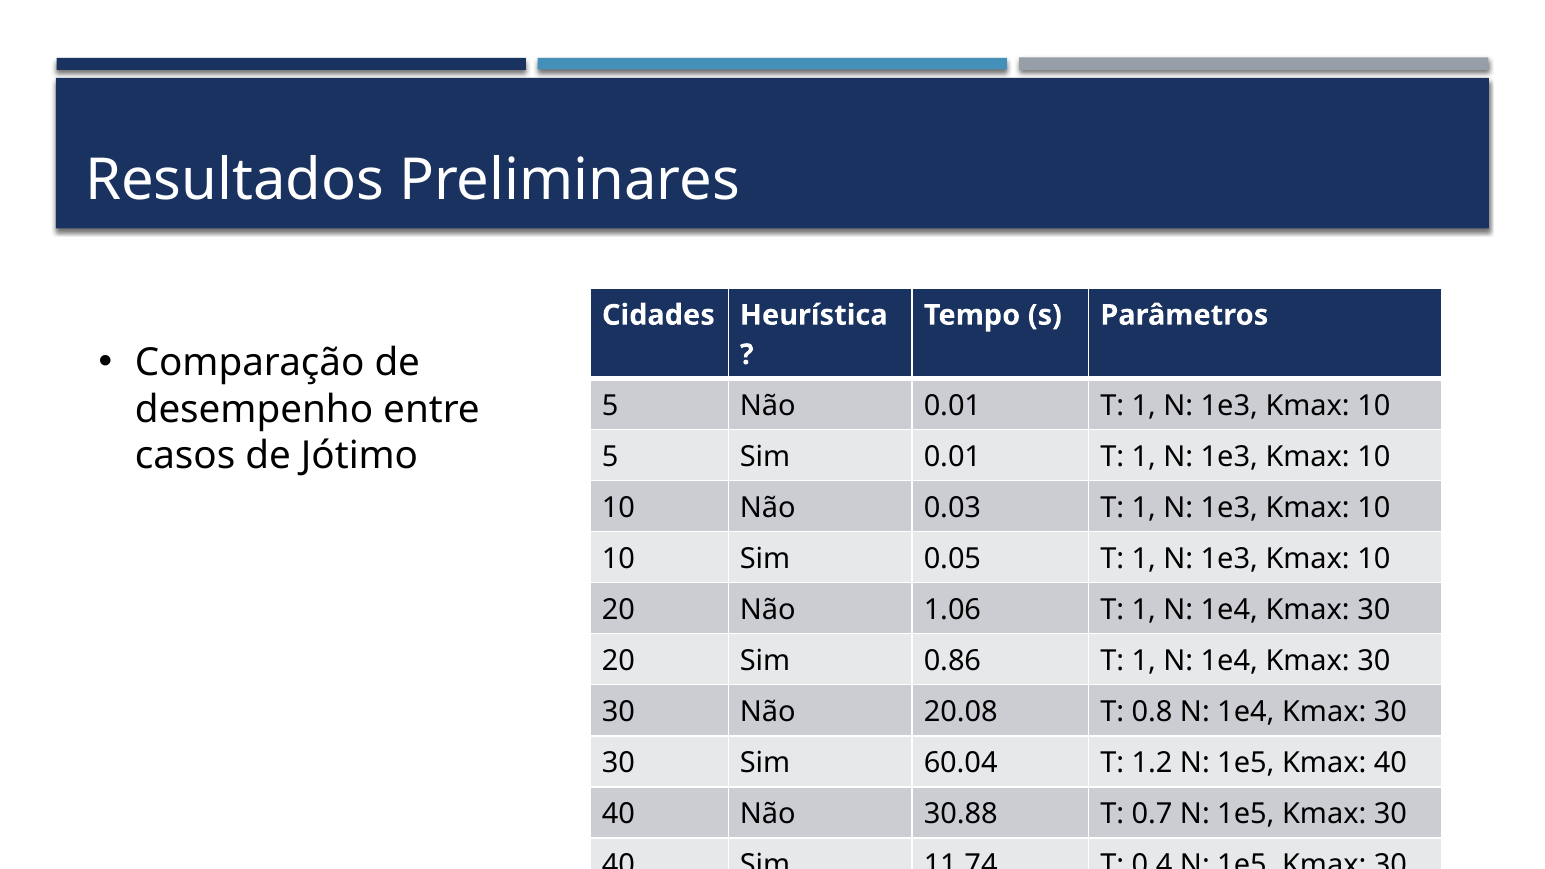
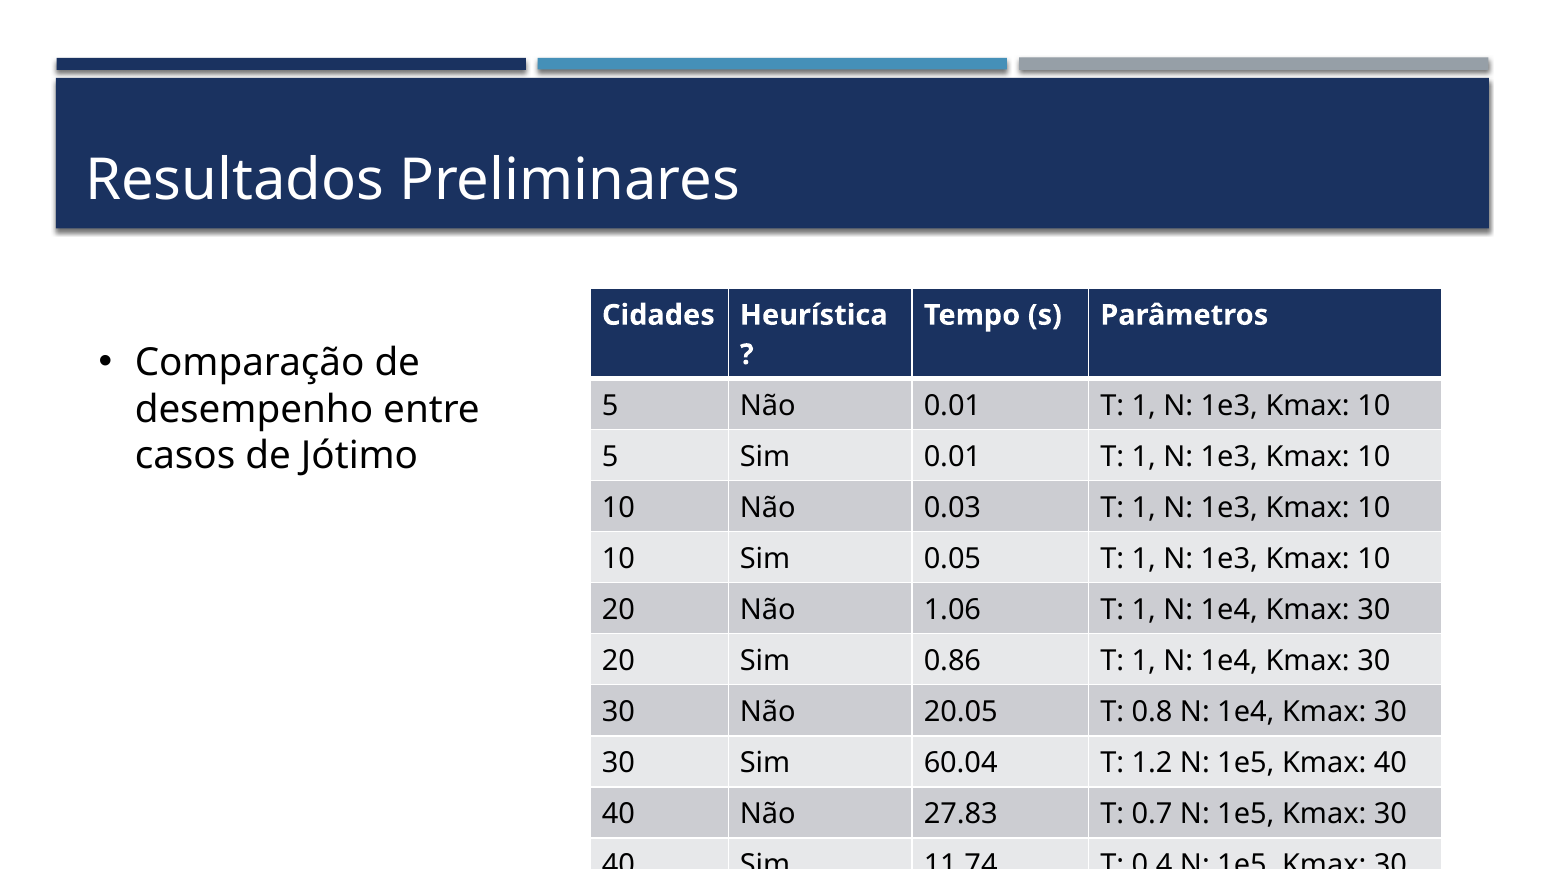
20.08: 20.08 -> 20.05
30.88: 30.88 -> 27.83
